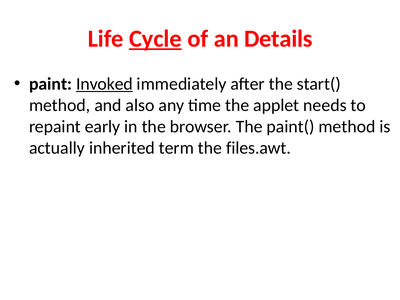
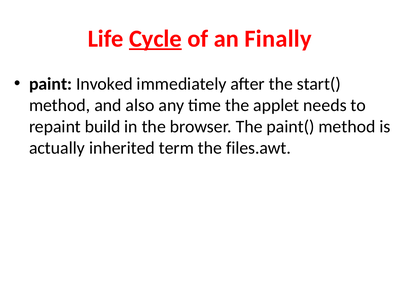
Details: Details -> Finally
Invoked underline: present -> none
early: early -> build
